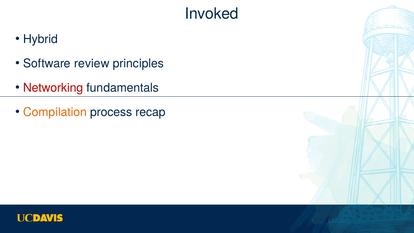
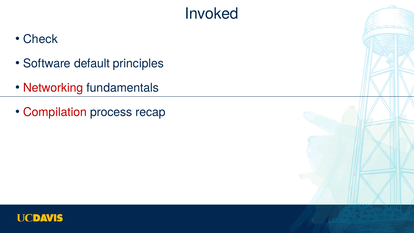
Hybrid: Hybrid -> Check
review: review -> default
Compilation colour: orange -> red
